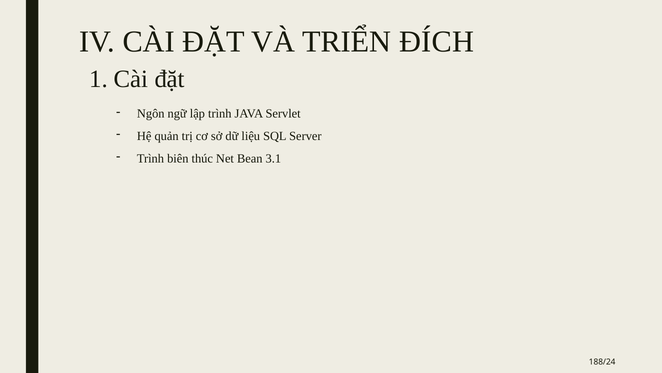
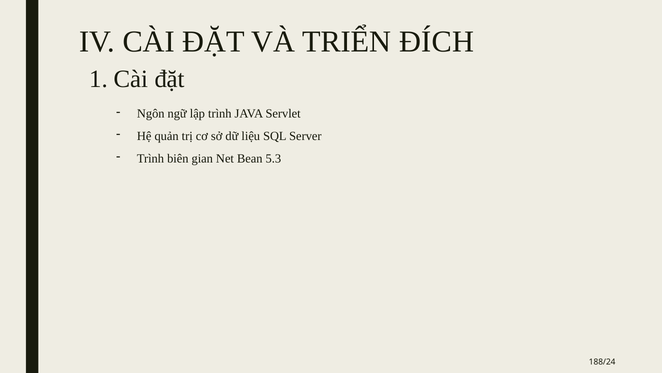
thúc: thúc -> gian
3.1: 3.1 -> 5.3
